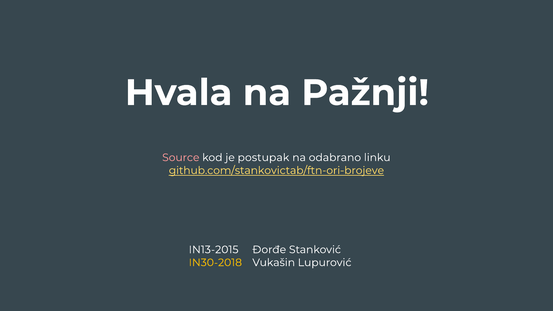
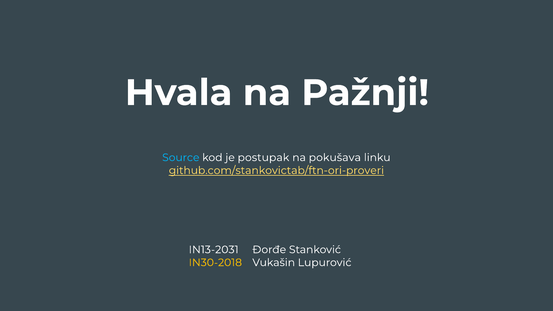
Source colour: pink -> light blue
odabrano: odabrano -> pokušava
github.com/stankovictab/ftn-ori-brojeve: github.com/stankovictab/ftn-ori-brojeve -> github.com/stankovictab/ftn-ori-proveri
IN13-2015: IN13-2015 -> IN13-2031
